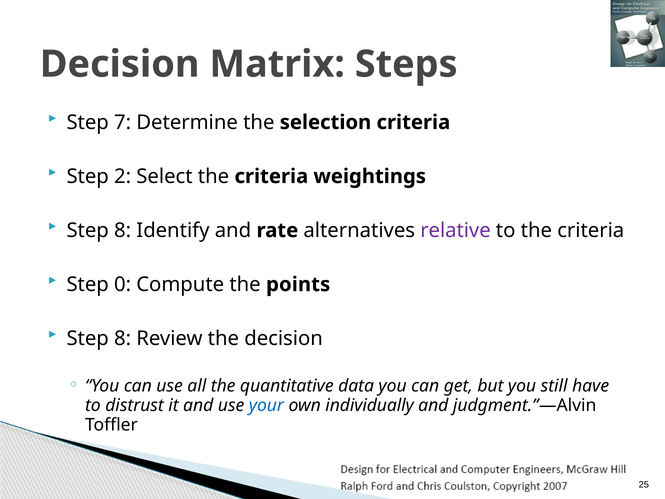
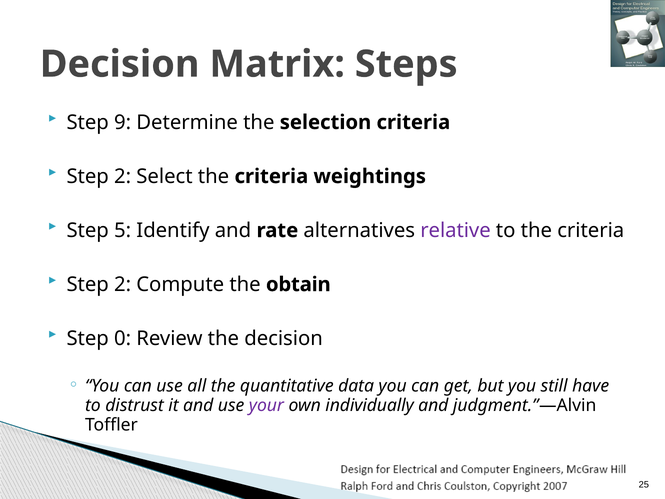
7: 7 -> 9
8 at (123, 230): 8 -> 5
0 at (123, 284): 0 -> 2
points: points -> obtain
8 at (123, 338): 8 -> 0
your colour: blue -> purple
